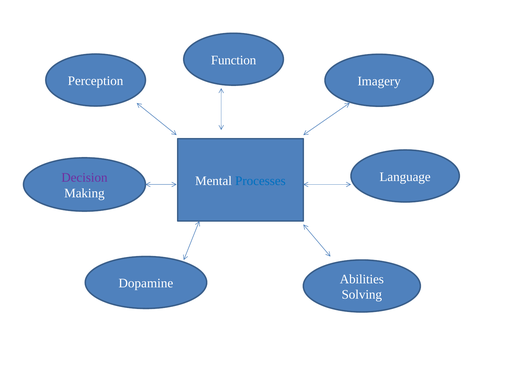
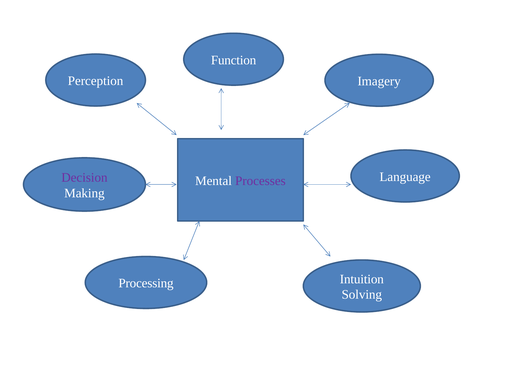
Processes colour: blue -> purple
Abilities: Abilities -> Intuition
Dopamine: Dopamine -> Processing
